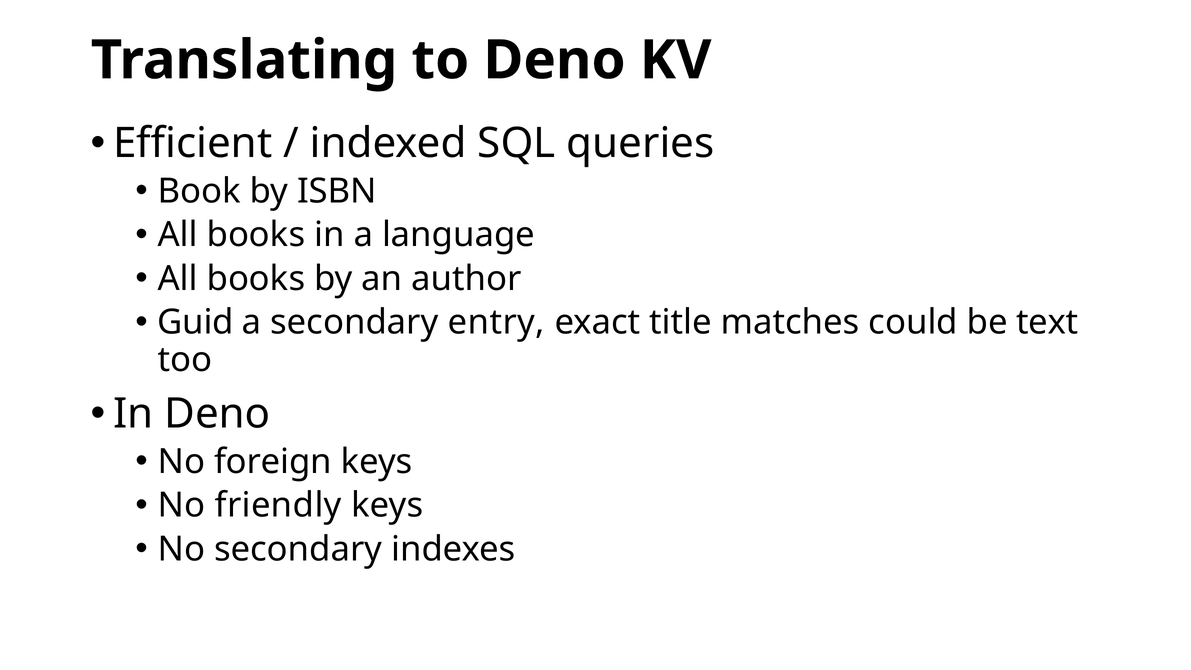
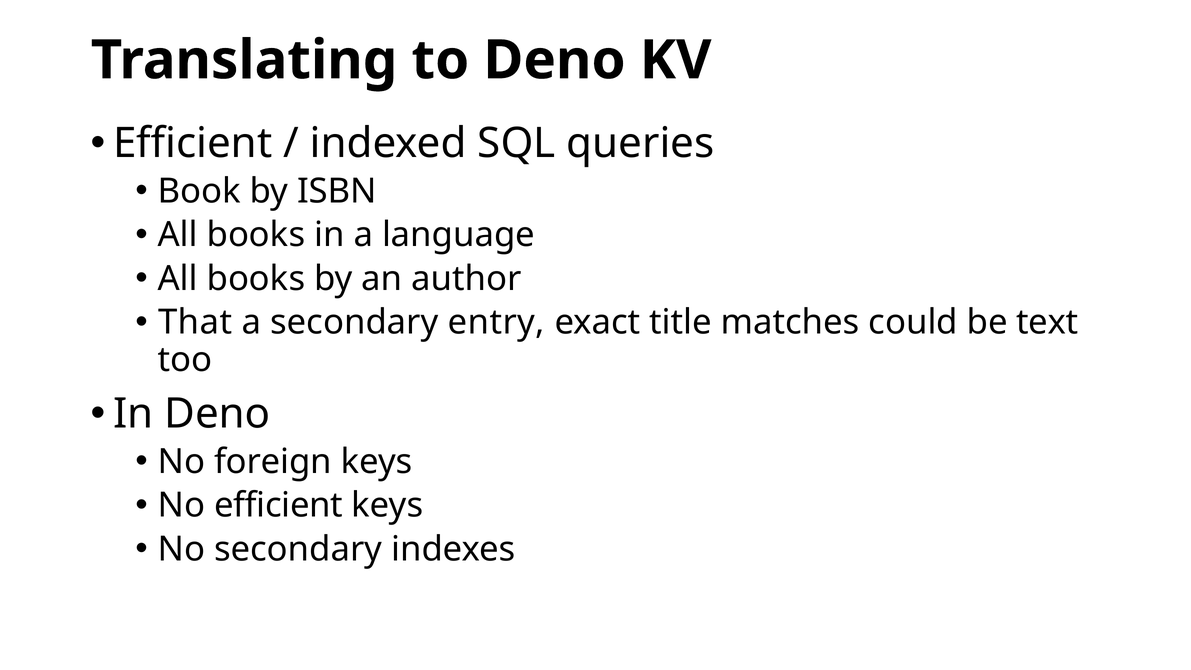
Guid: Guid -> That
No friendly: friendly -> efficient
